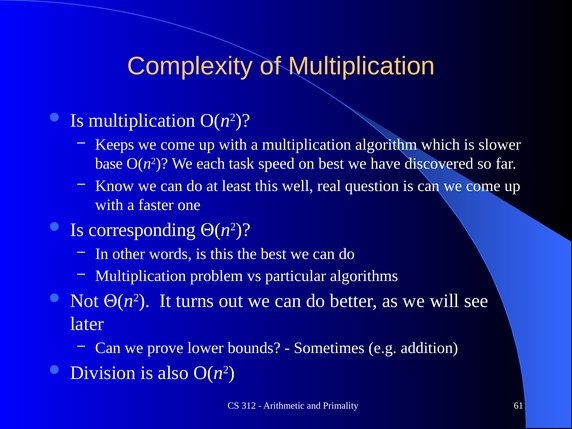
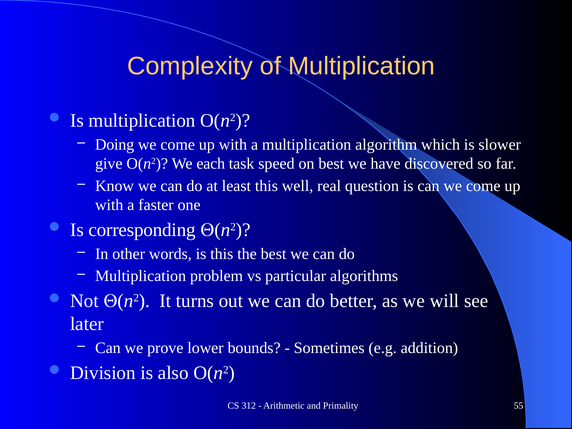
Keeps: Keeps -> Doing
base: base -> give
61: 61 -> 55
